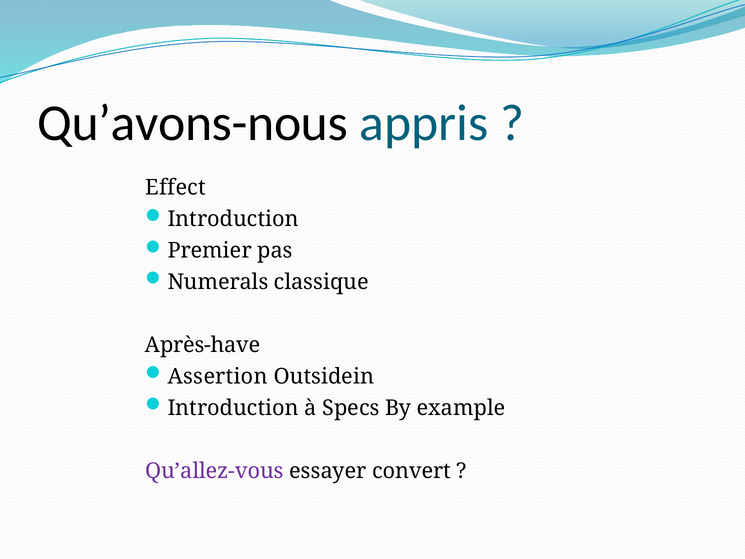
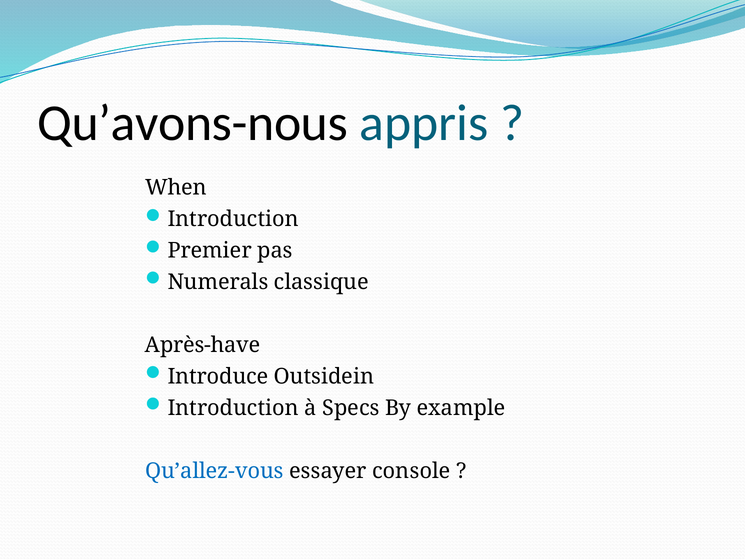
Effect: Effect -> When
Assertion: Assertion -> Introduce
Qu’allez-vous colour: purple -> blue
convert: convert -> console
